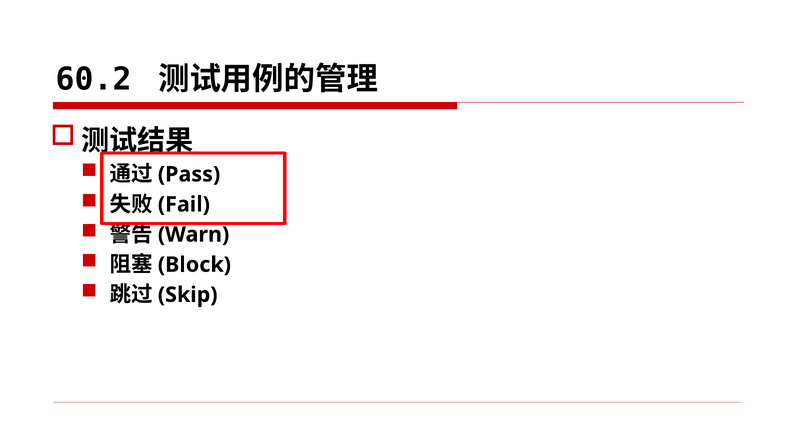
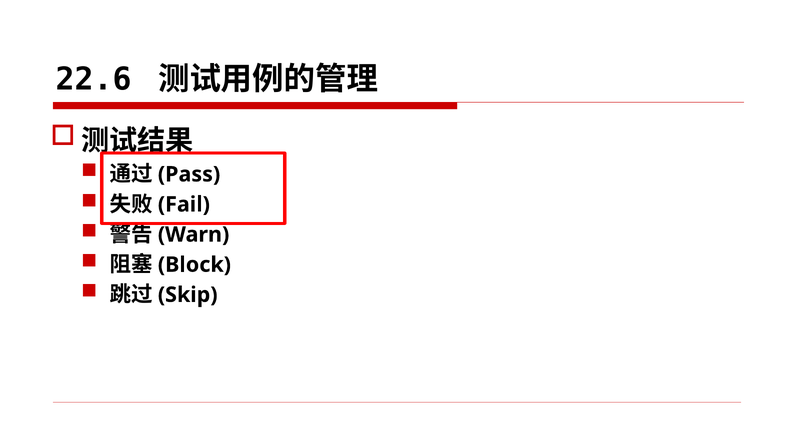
60.2: 60.2 -> 22.6
